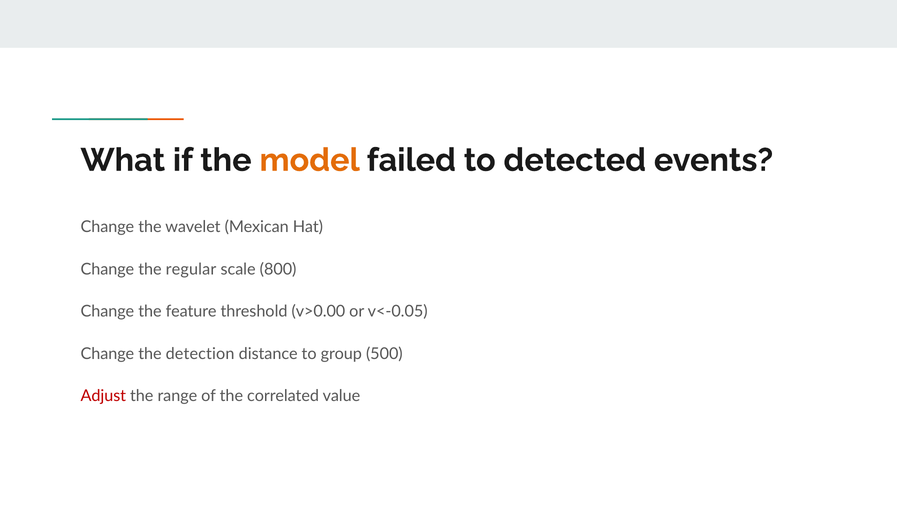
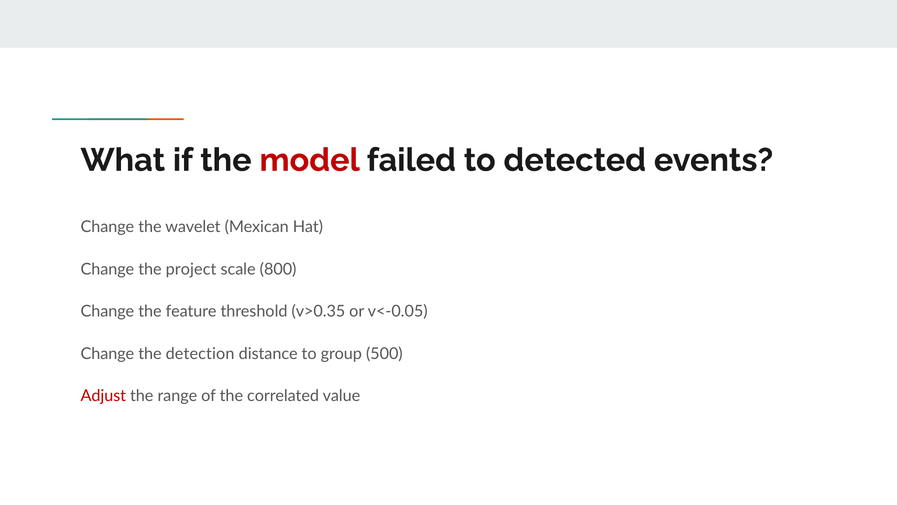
model colour: orange -> red
regular: regular -> project
v>0.00: v>0.00 -> v>0.35
